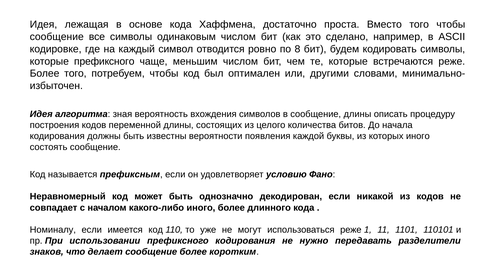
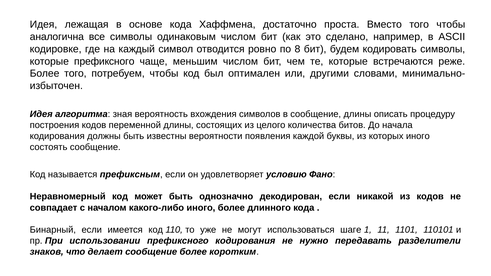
сообщение at (57, 37): сообщение -> аналогична
Номиналу: Номиналу -> Бинарный
использоваться реже: реже -> шаге
